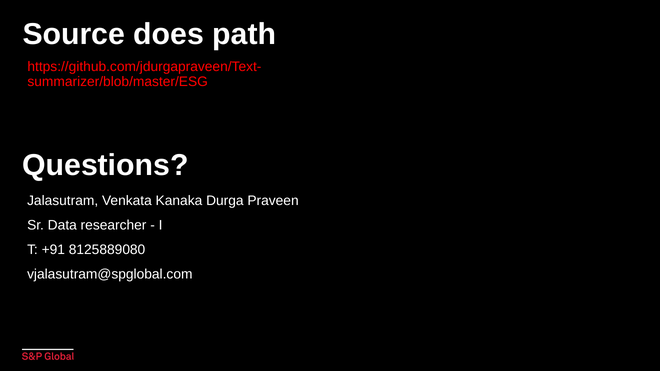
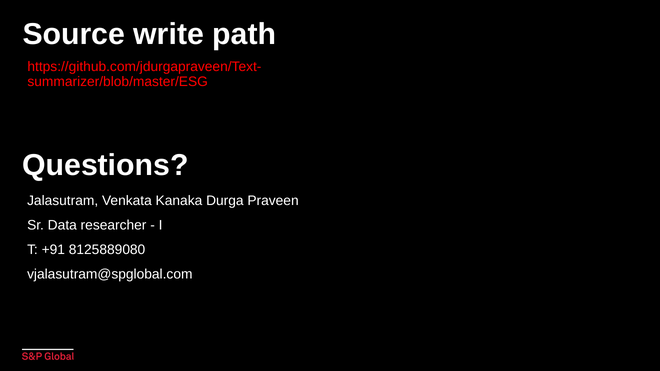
does: does -> write
